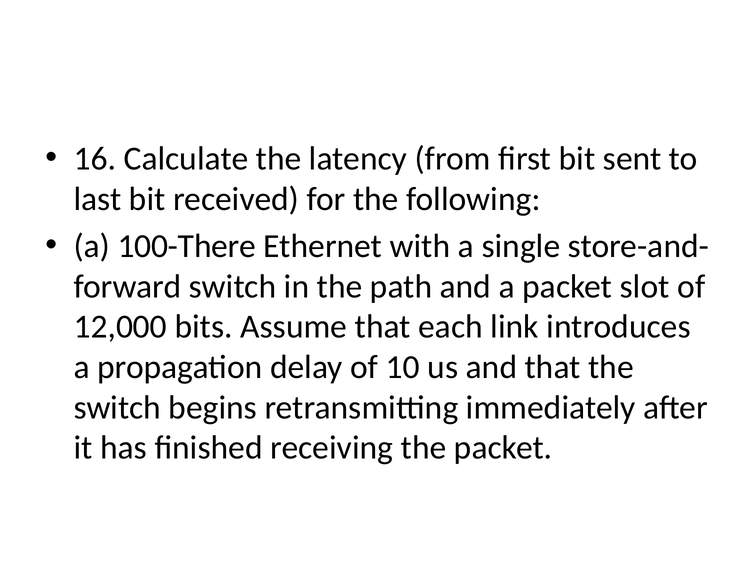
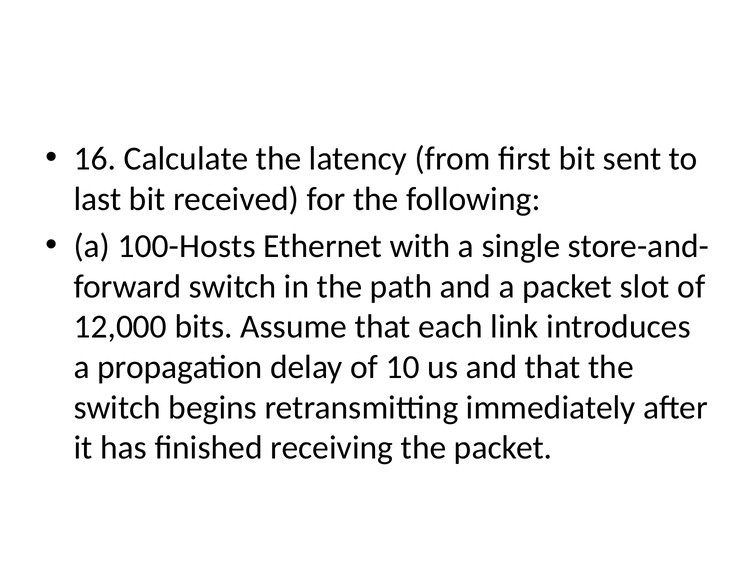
100-There: 100-There -> 100-Hosts
